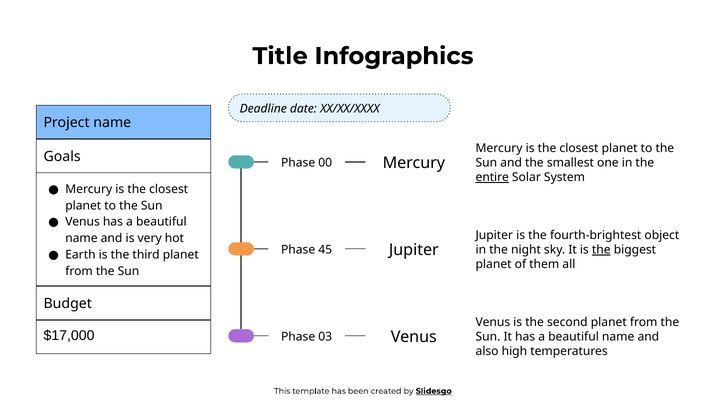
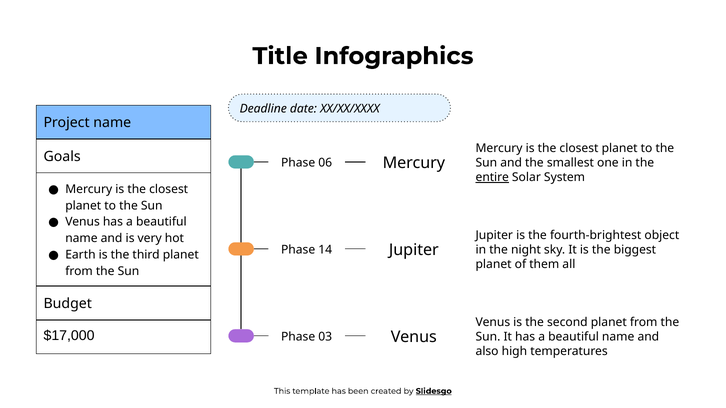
00: 00 -> 06
45: 45 -> 14
the at (601, 250) underline: present -> none
